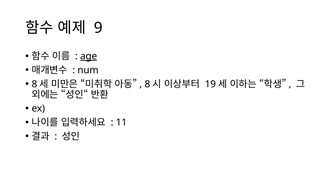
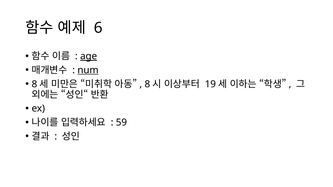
9: 9 -> 6
num underline: none -> present
11: 11 -> 59
